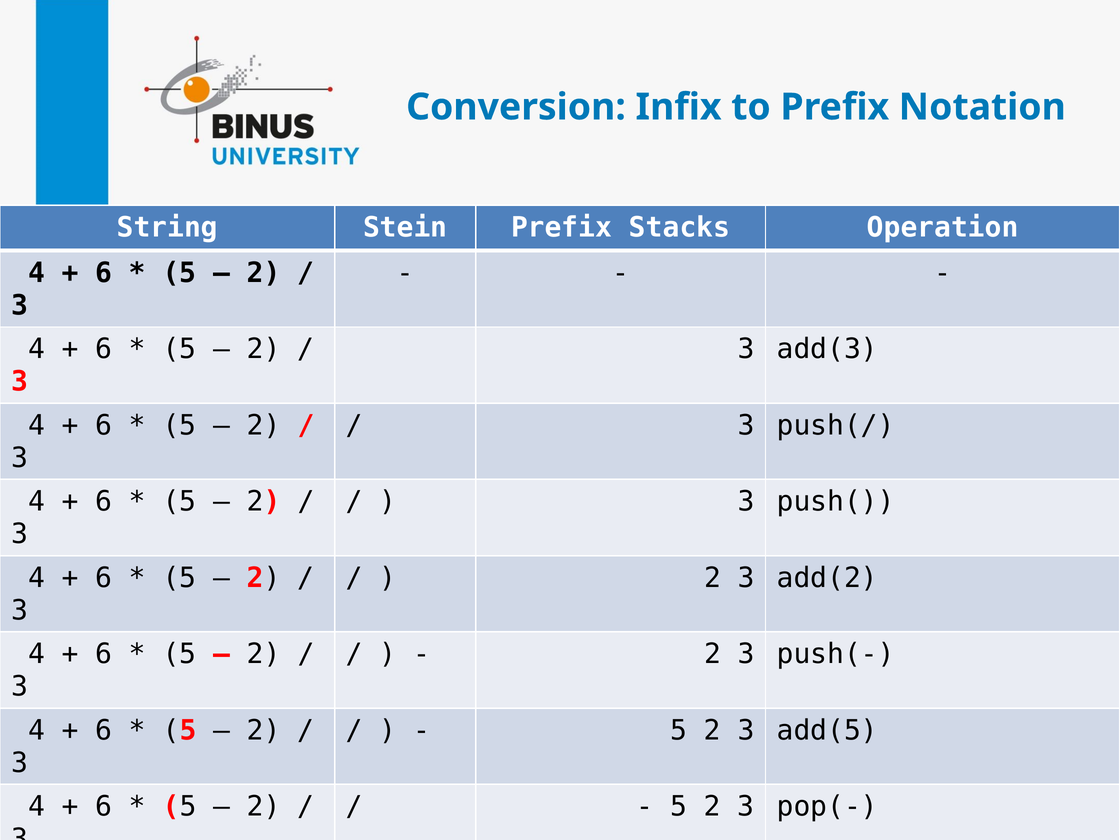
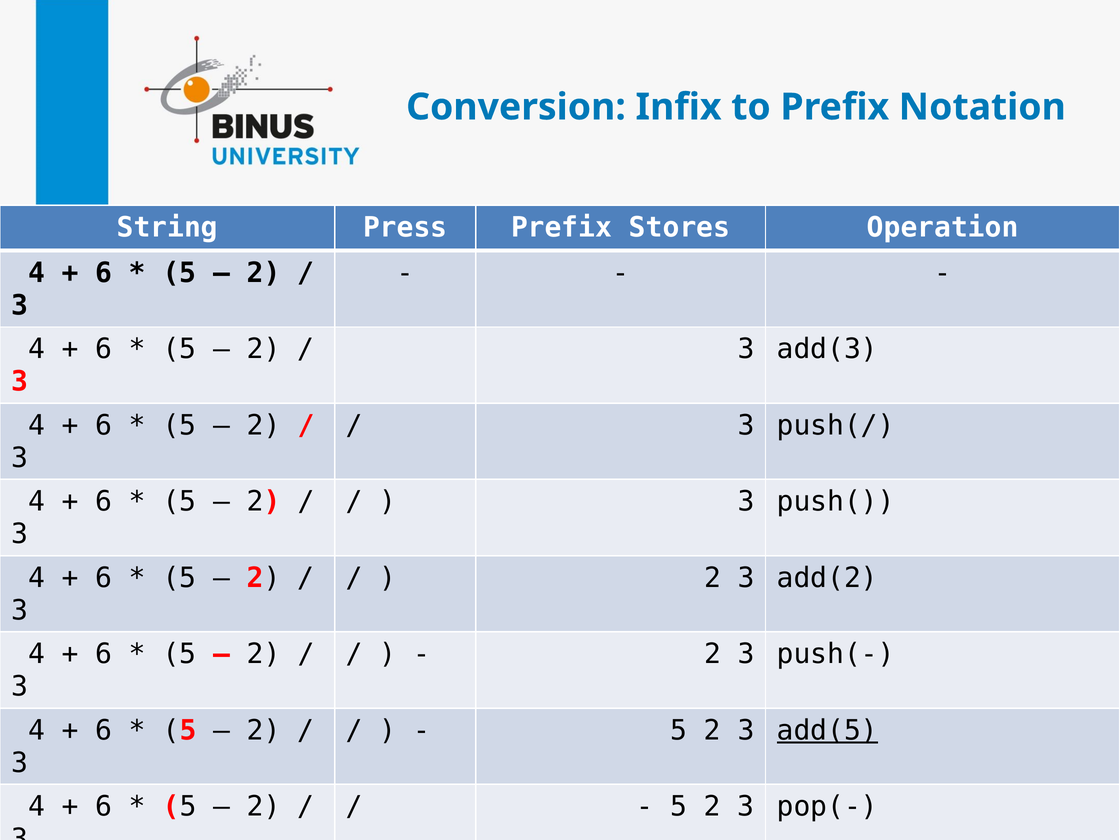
Stein: Stein -> Press
Stacks: Stacks -> Stores
add(5 underline: none -> present
